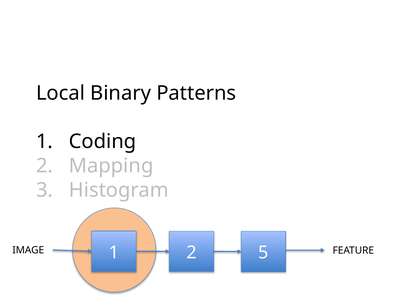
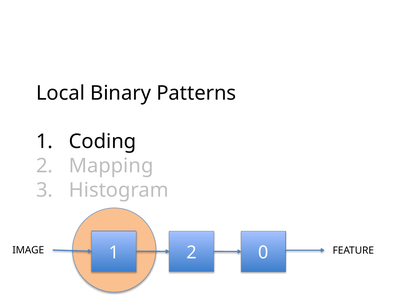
5: 5 -> 0
